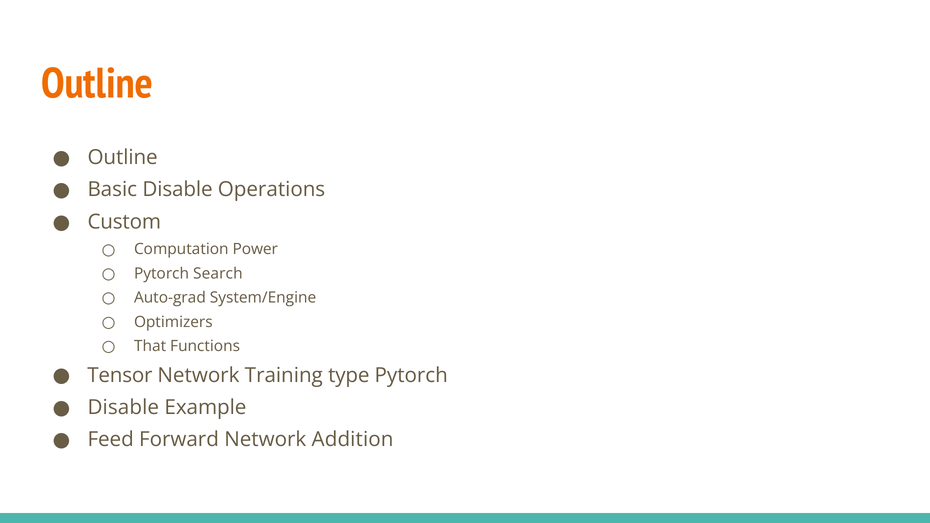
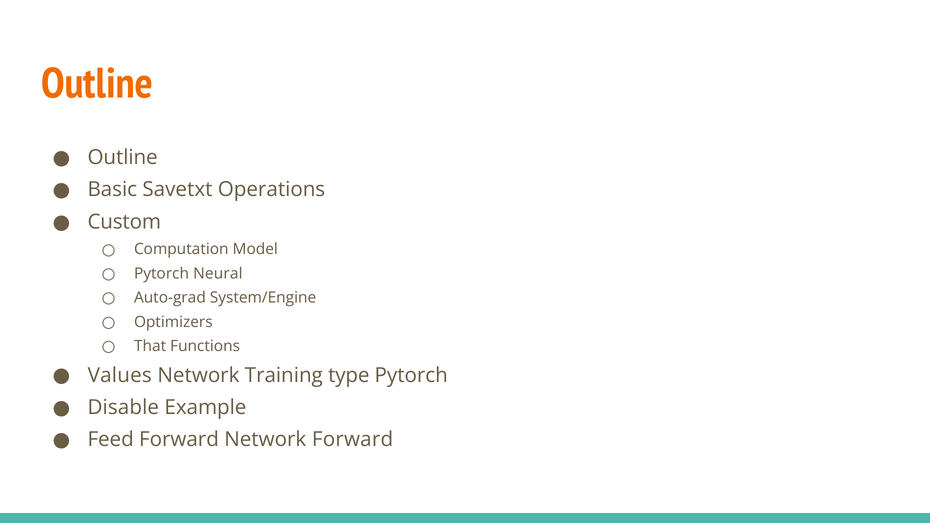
Basic Disable: Disable -> Savetxt
Power: Power -> Model
Search: Search -> Neural
Tensor: Tensor -> Values
Network Addition: Addition -> Forward
